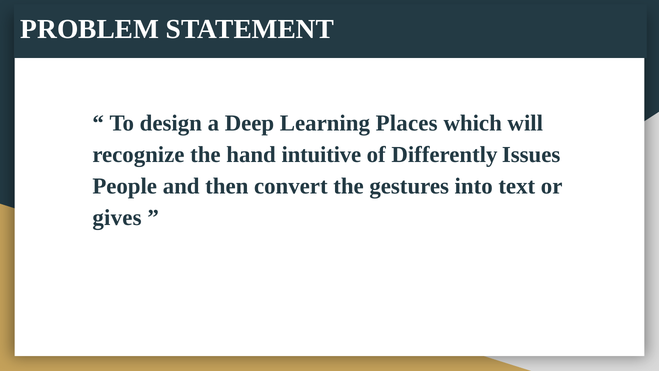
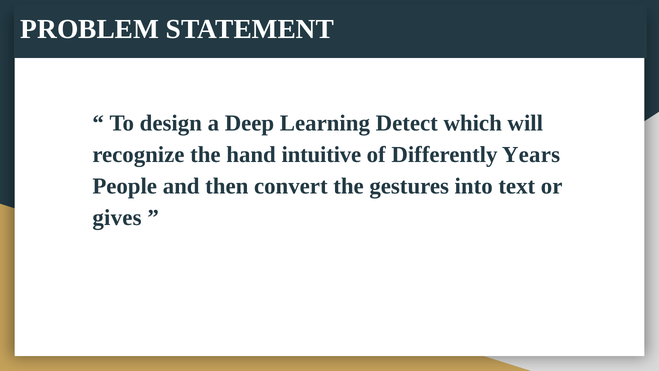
Places: Places -> Detect
Issues: Issues -> Years
